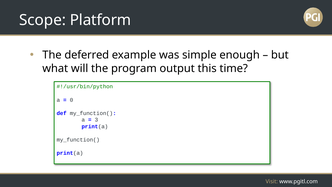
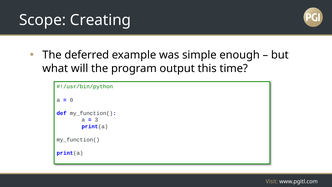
Platform: Platform -> Creating
